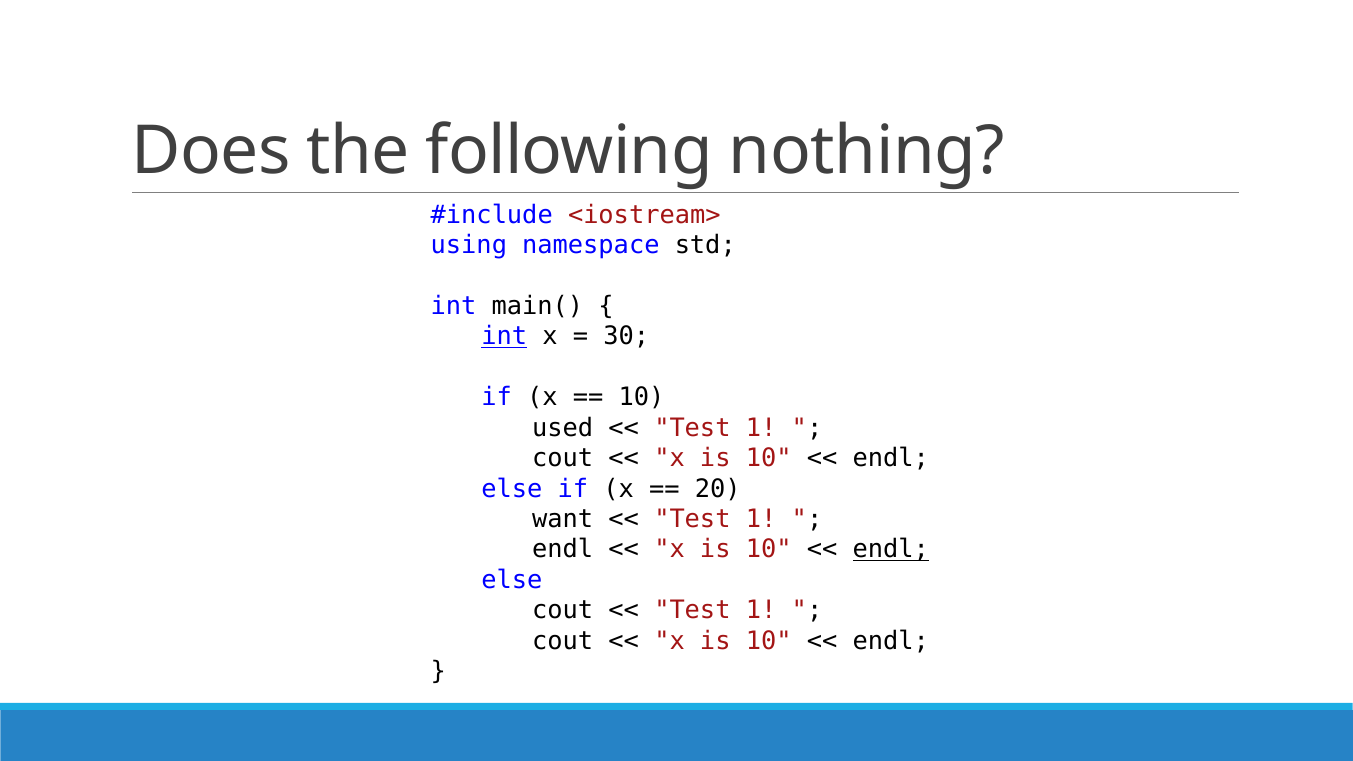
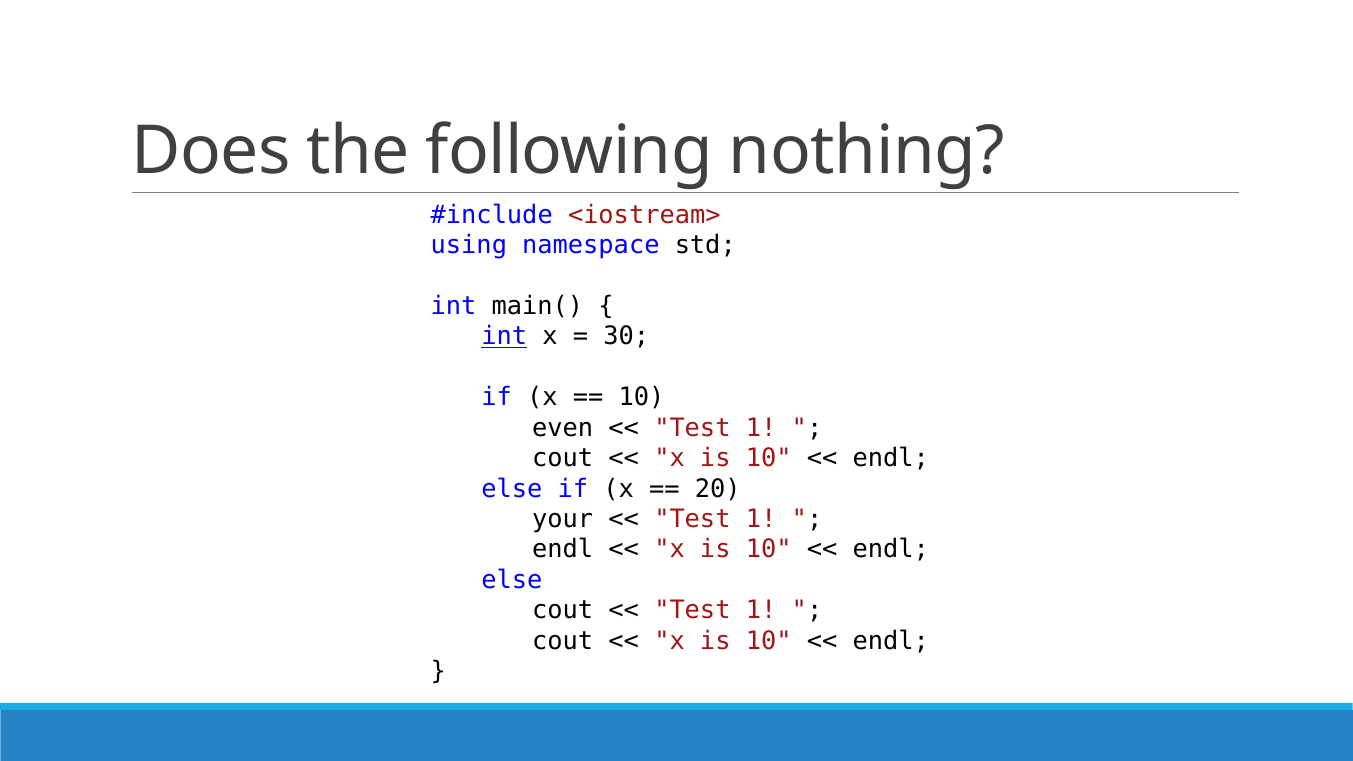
used: used -> even
want: want -> your
endl at (891, 550) underline: present -> none
